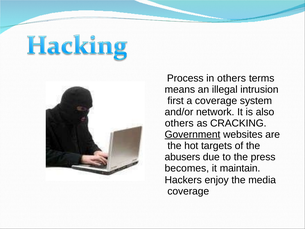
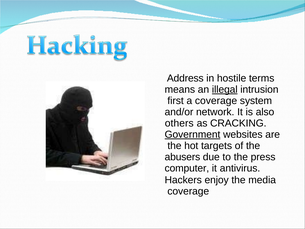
Process: Process -> Address
in others: others -> hostile
illegal underline: none -> present
becomes: becomes -> computer
maintain: maintain -> antivirus
